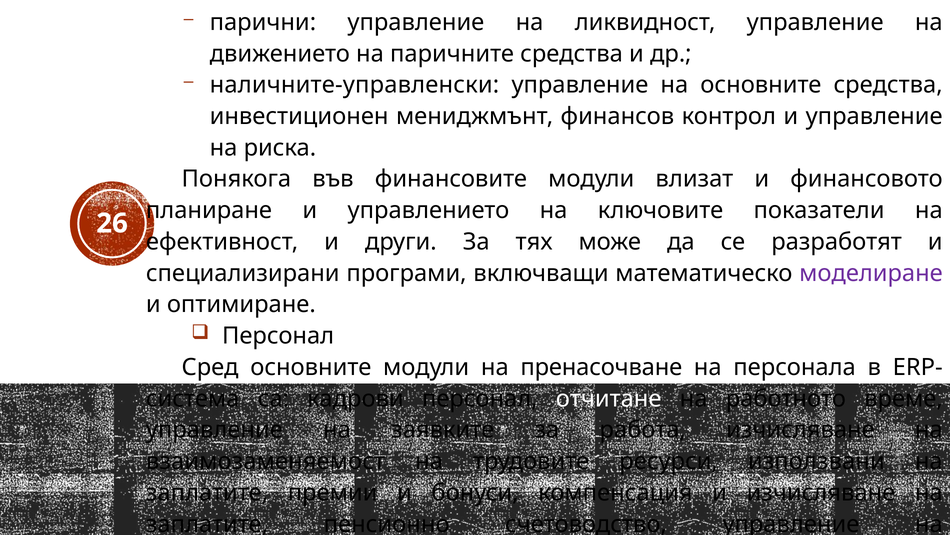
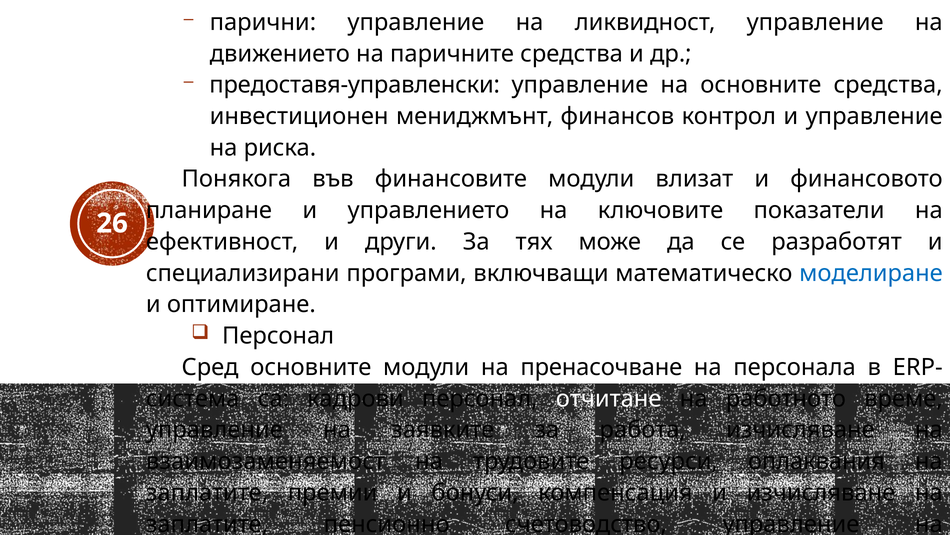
наличните-управленски: наличните-управленски -> предоставя-управленски
моделиране colour: purple -> blue
използвани: използвани -> оплаквания
